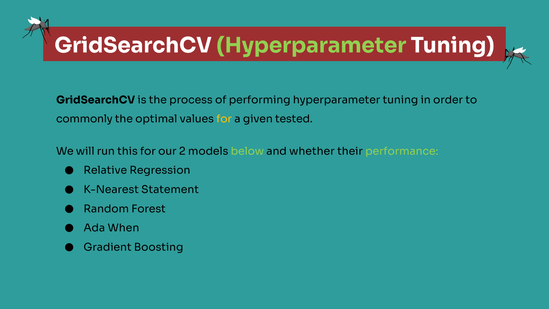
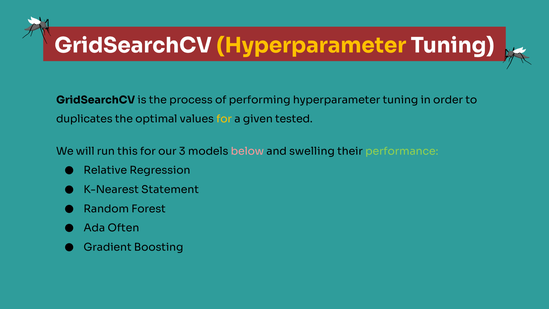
Hyperparameter at (311, 45) colour: light green -> yellow
commonly: commonly -> duplicates
2: 2 -> 3
below colour: light green -> pink
whether: whether -> swelling
When: When -> Often
